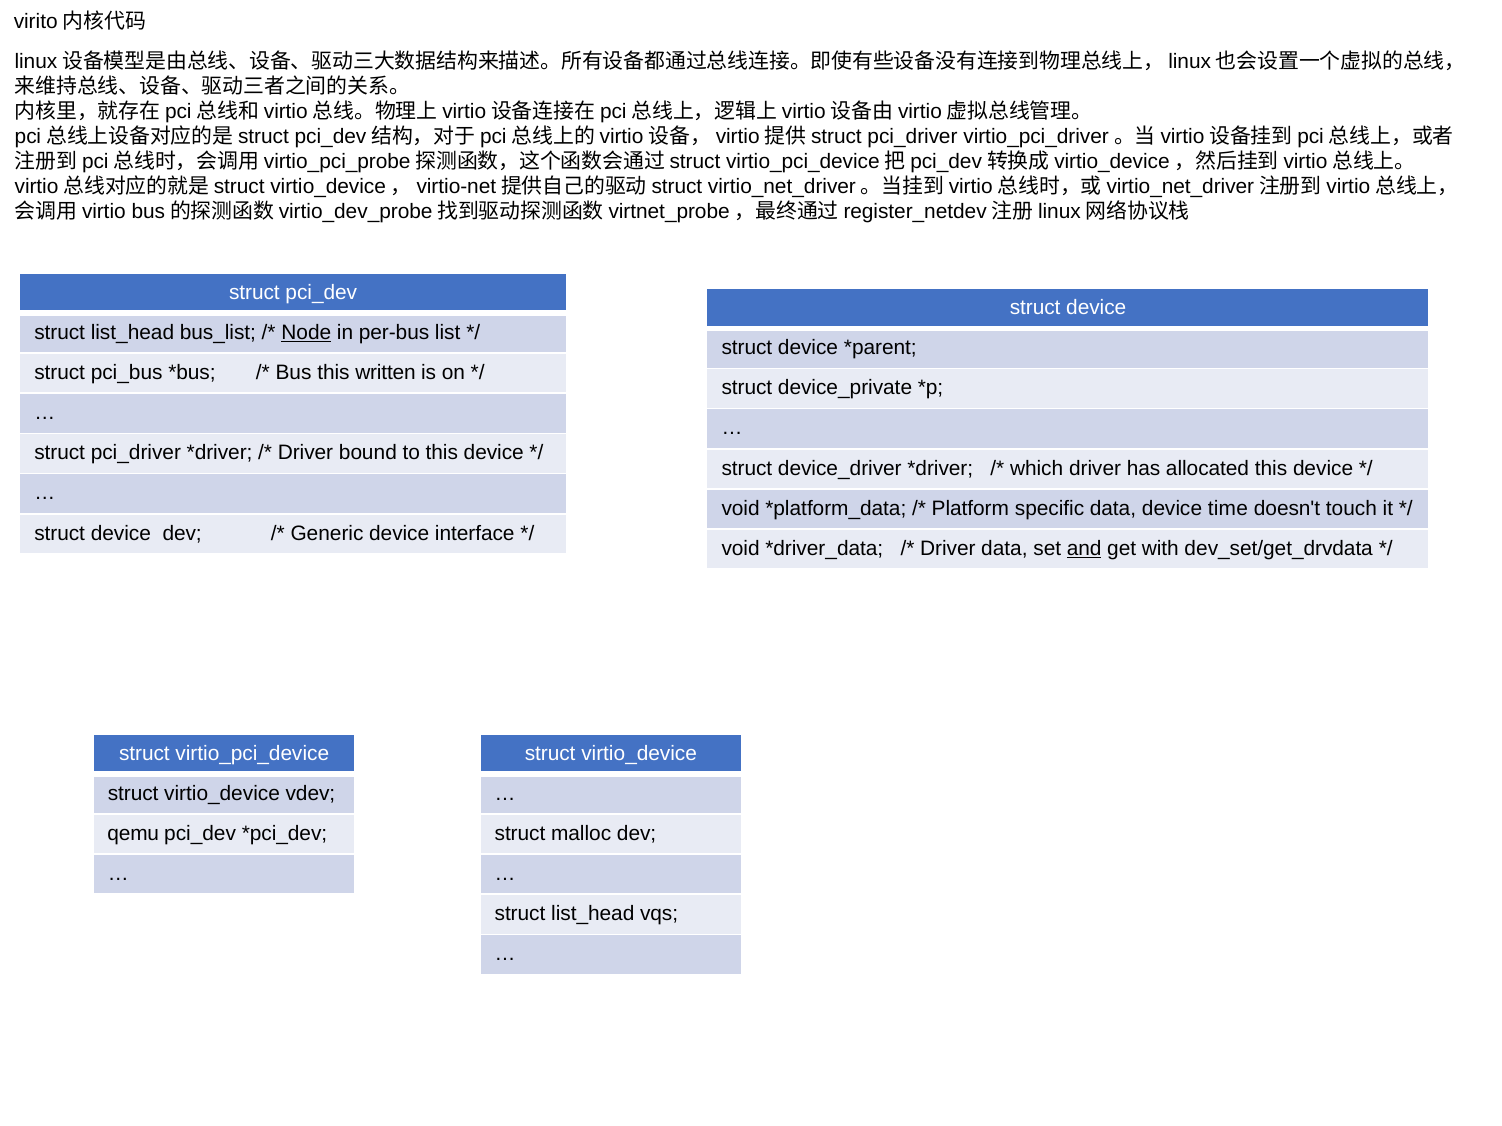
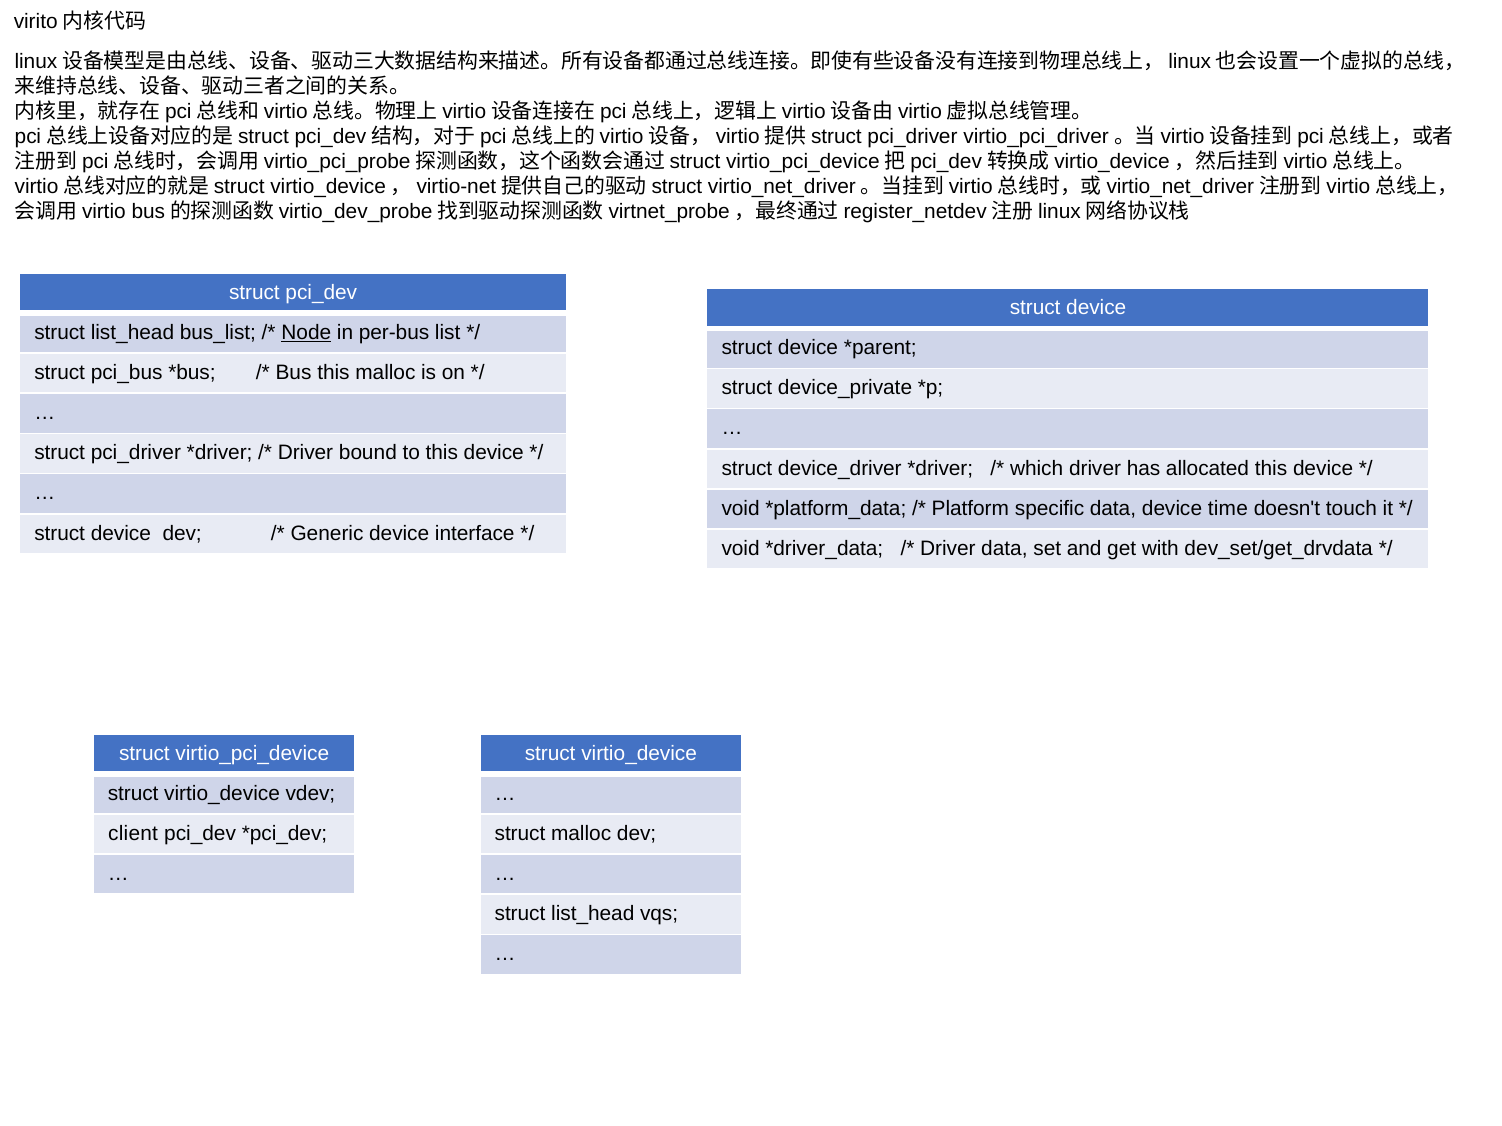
this written: written -> malloc
and underline: present -> none
qemu: qemu -> client
